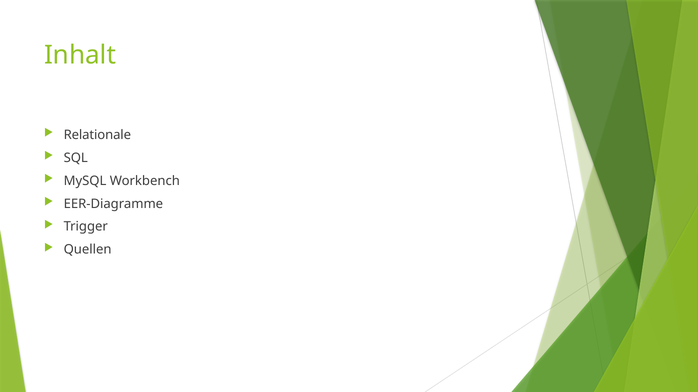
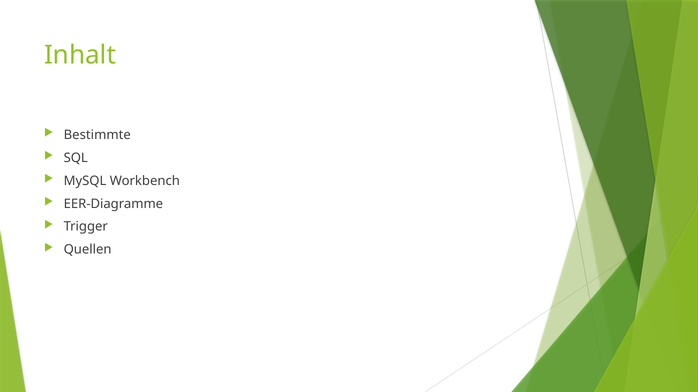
Relationale: Relationale -> Bestimmte
